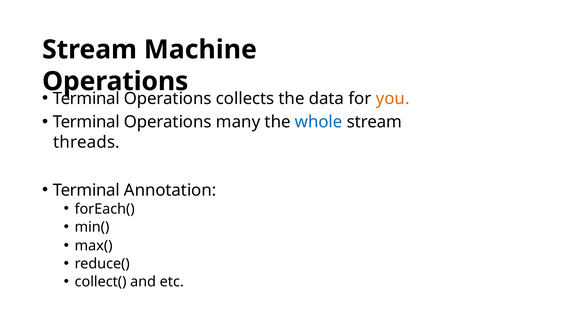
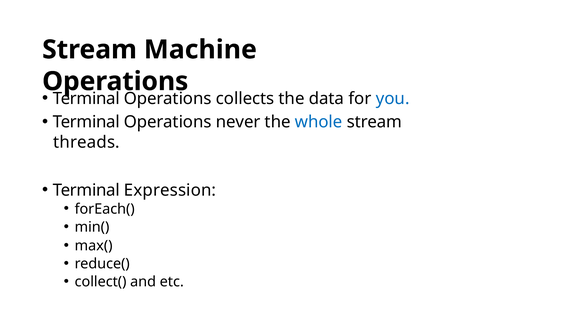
you colour: orange -> blue
many: many -> never
Annotation: Annotation -> Expression
